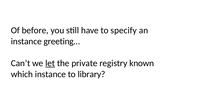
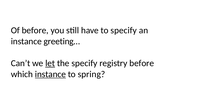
the private: private -> specify
registry known: known -> before
instance at (50, 74) underline: none -> present
library: library -> spring
